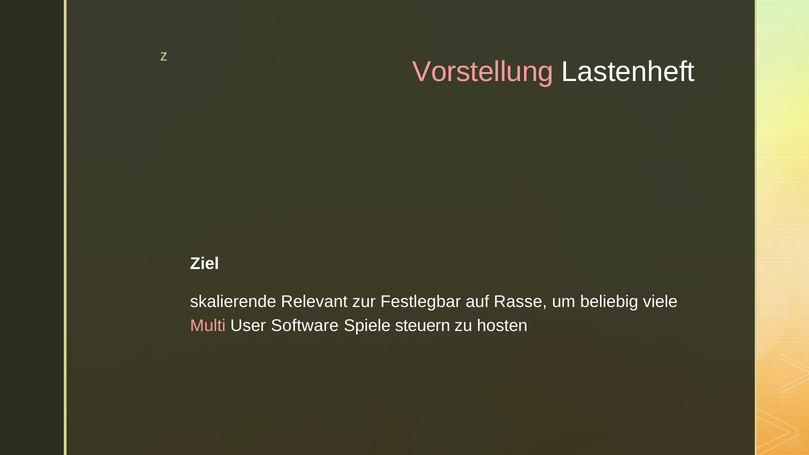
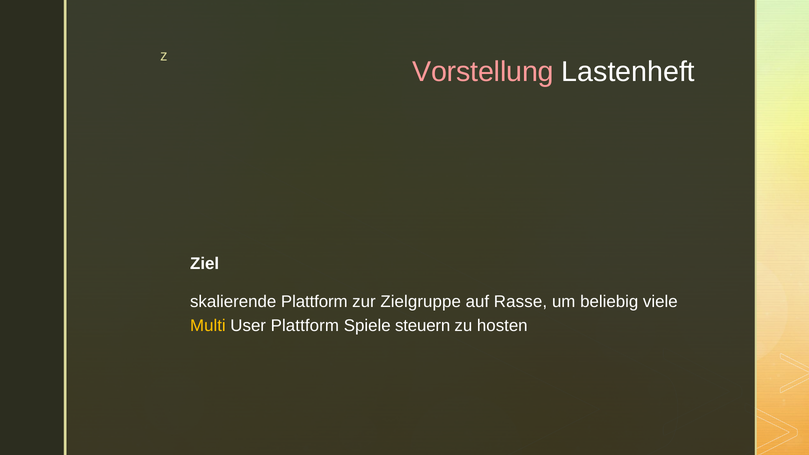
skalierende Relevant: Relevant -> Plattform
Festlegbar: Festlegbar -> Zielgruppe
Multi colour: pink -> yellow
User Software: Software -> Plattform
